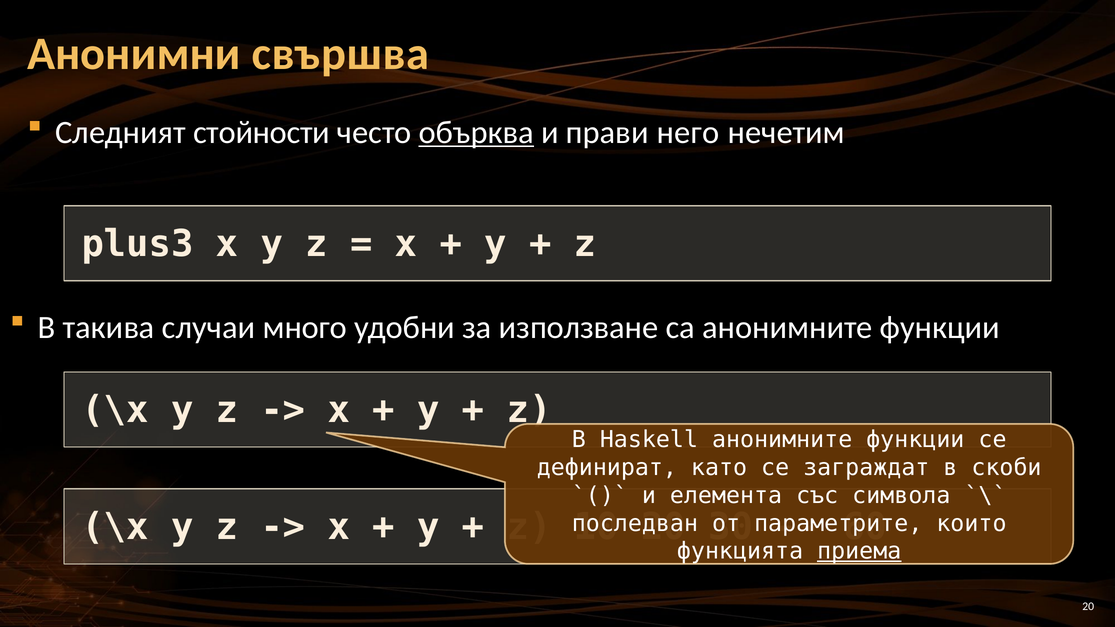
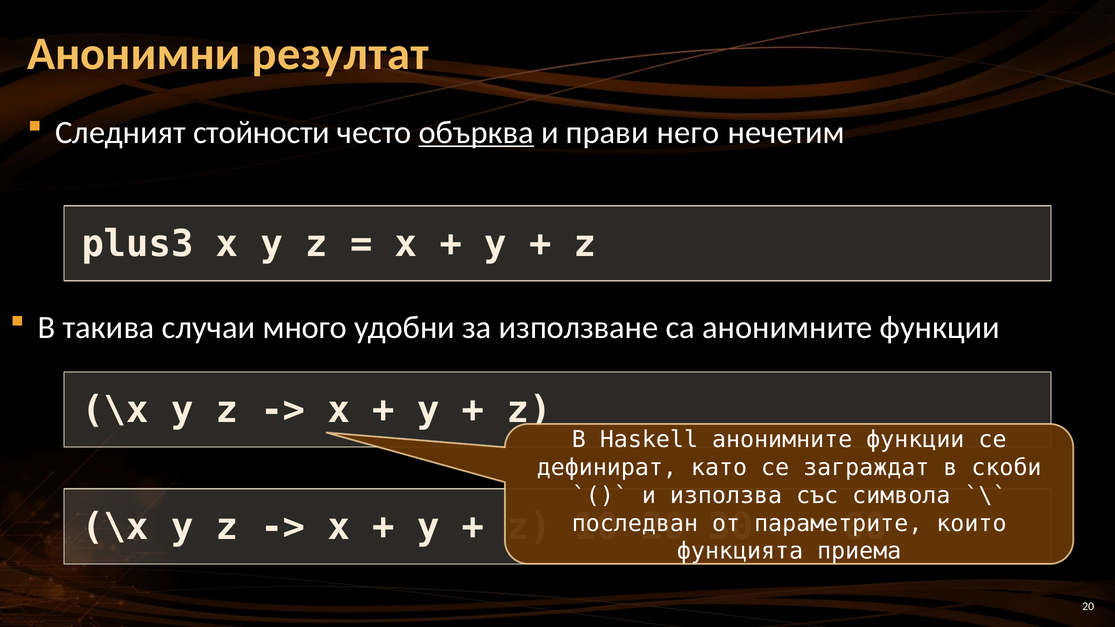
свършва: свършва -> резултат
елемента: елемента -> използва
приема underline: present -> none
